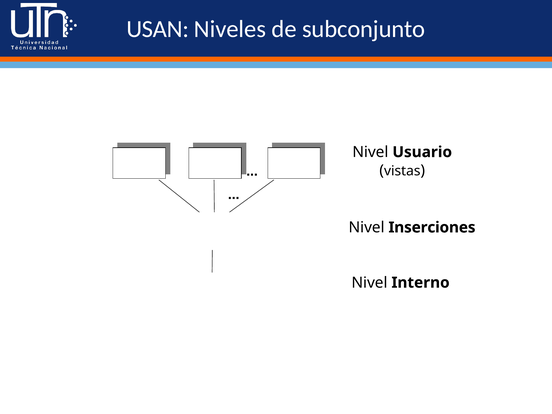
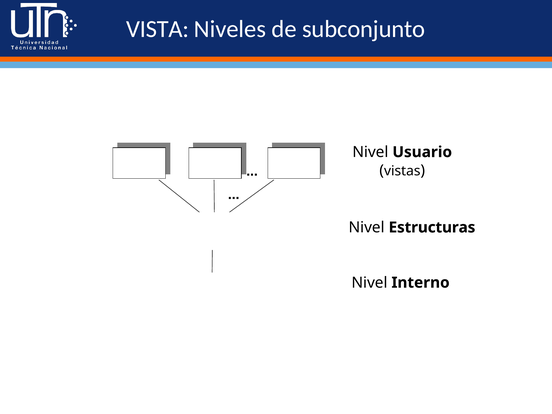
USAN: USAN -> VISTA
Inserciones: Inserciones -> Estructuras
